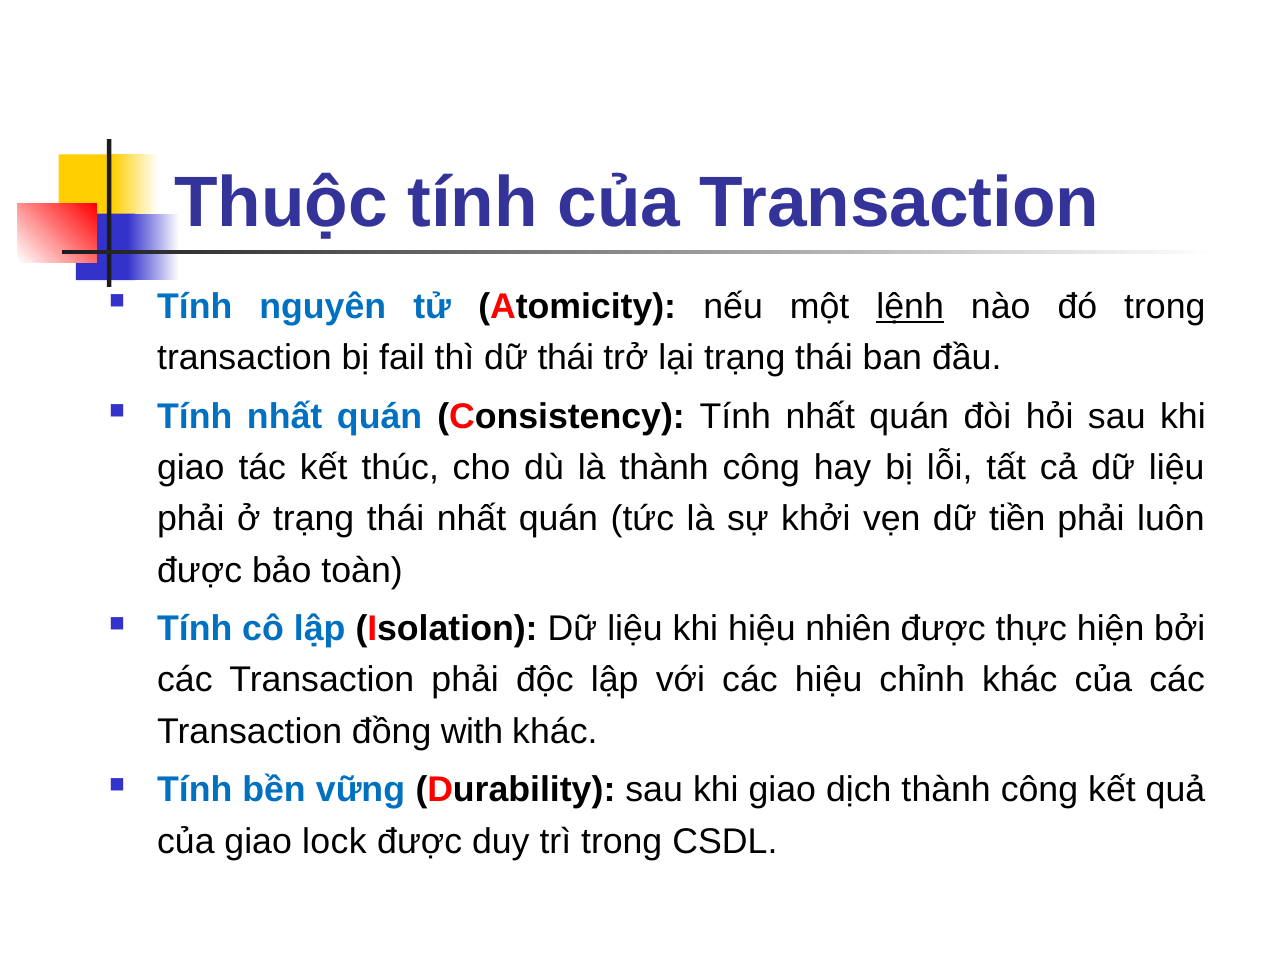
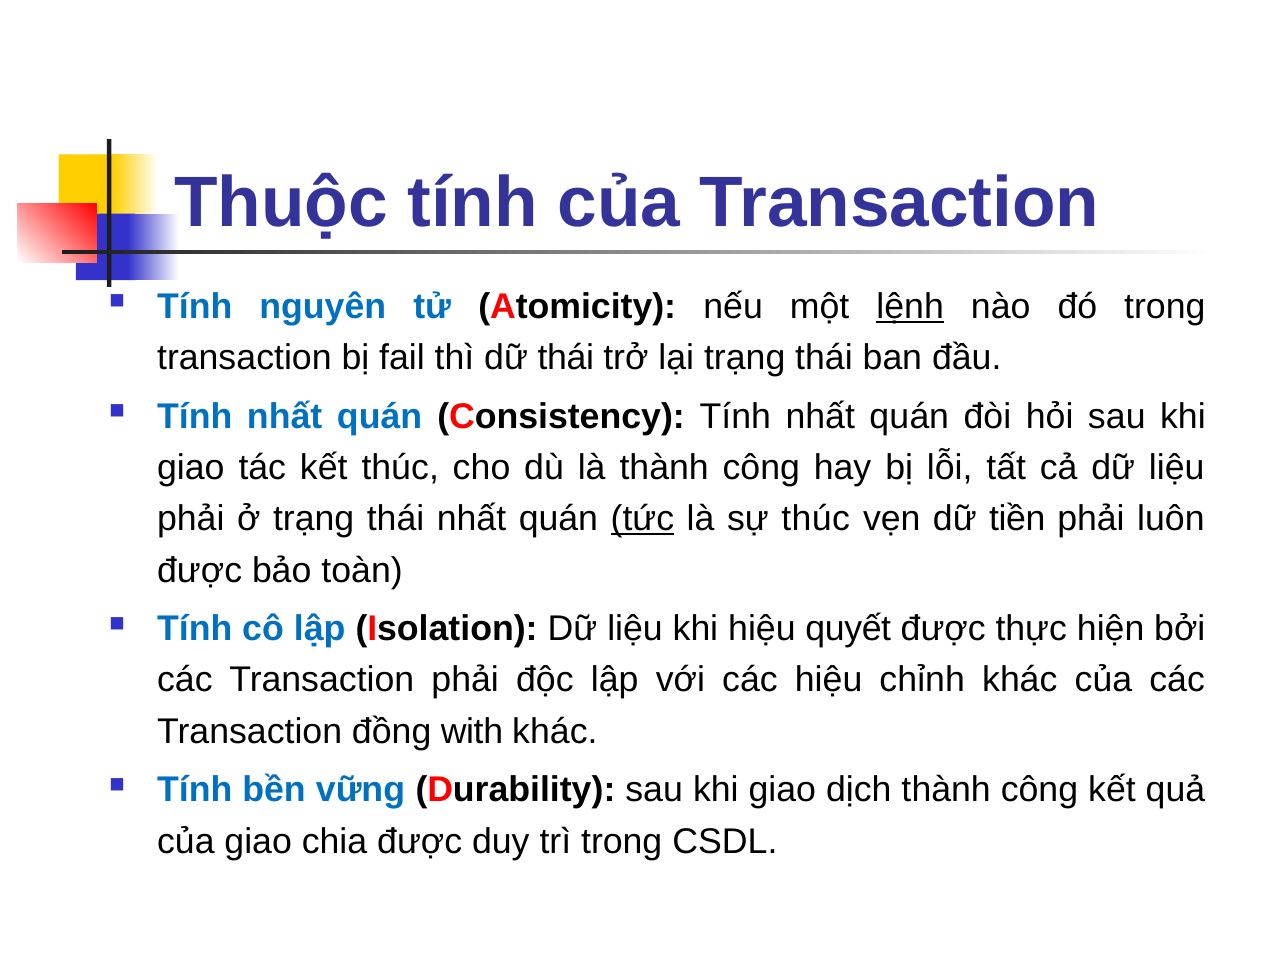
tức underline: none -> present
sự khởi: khởi -> thúc
nhiên: nhiên -> quyết
lock: lock -> chia
